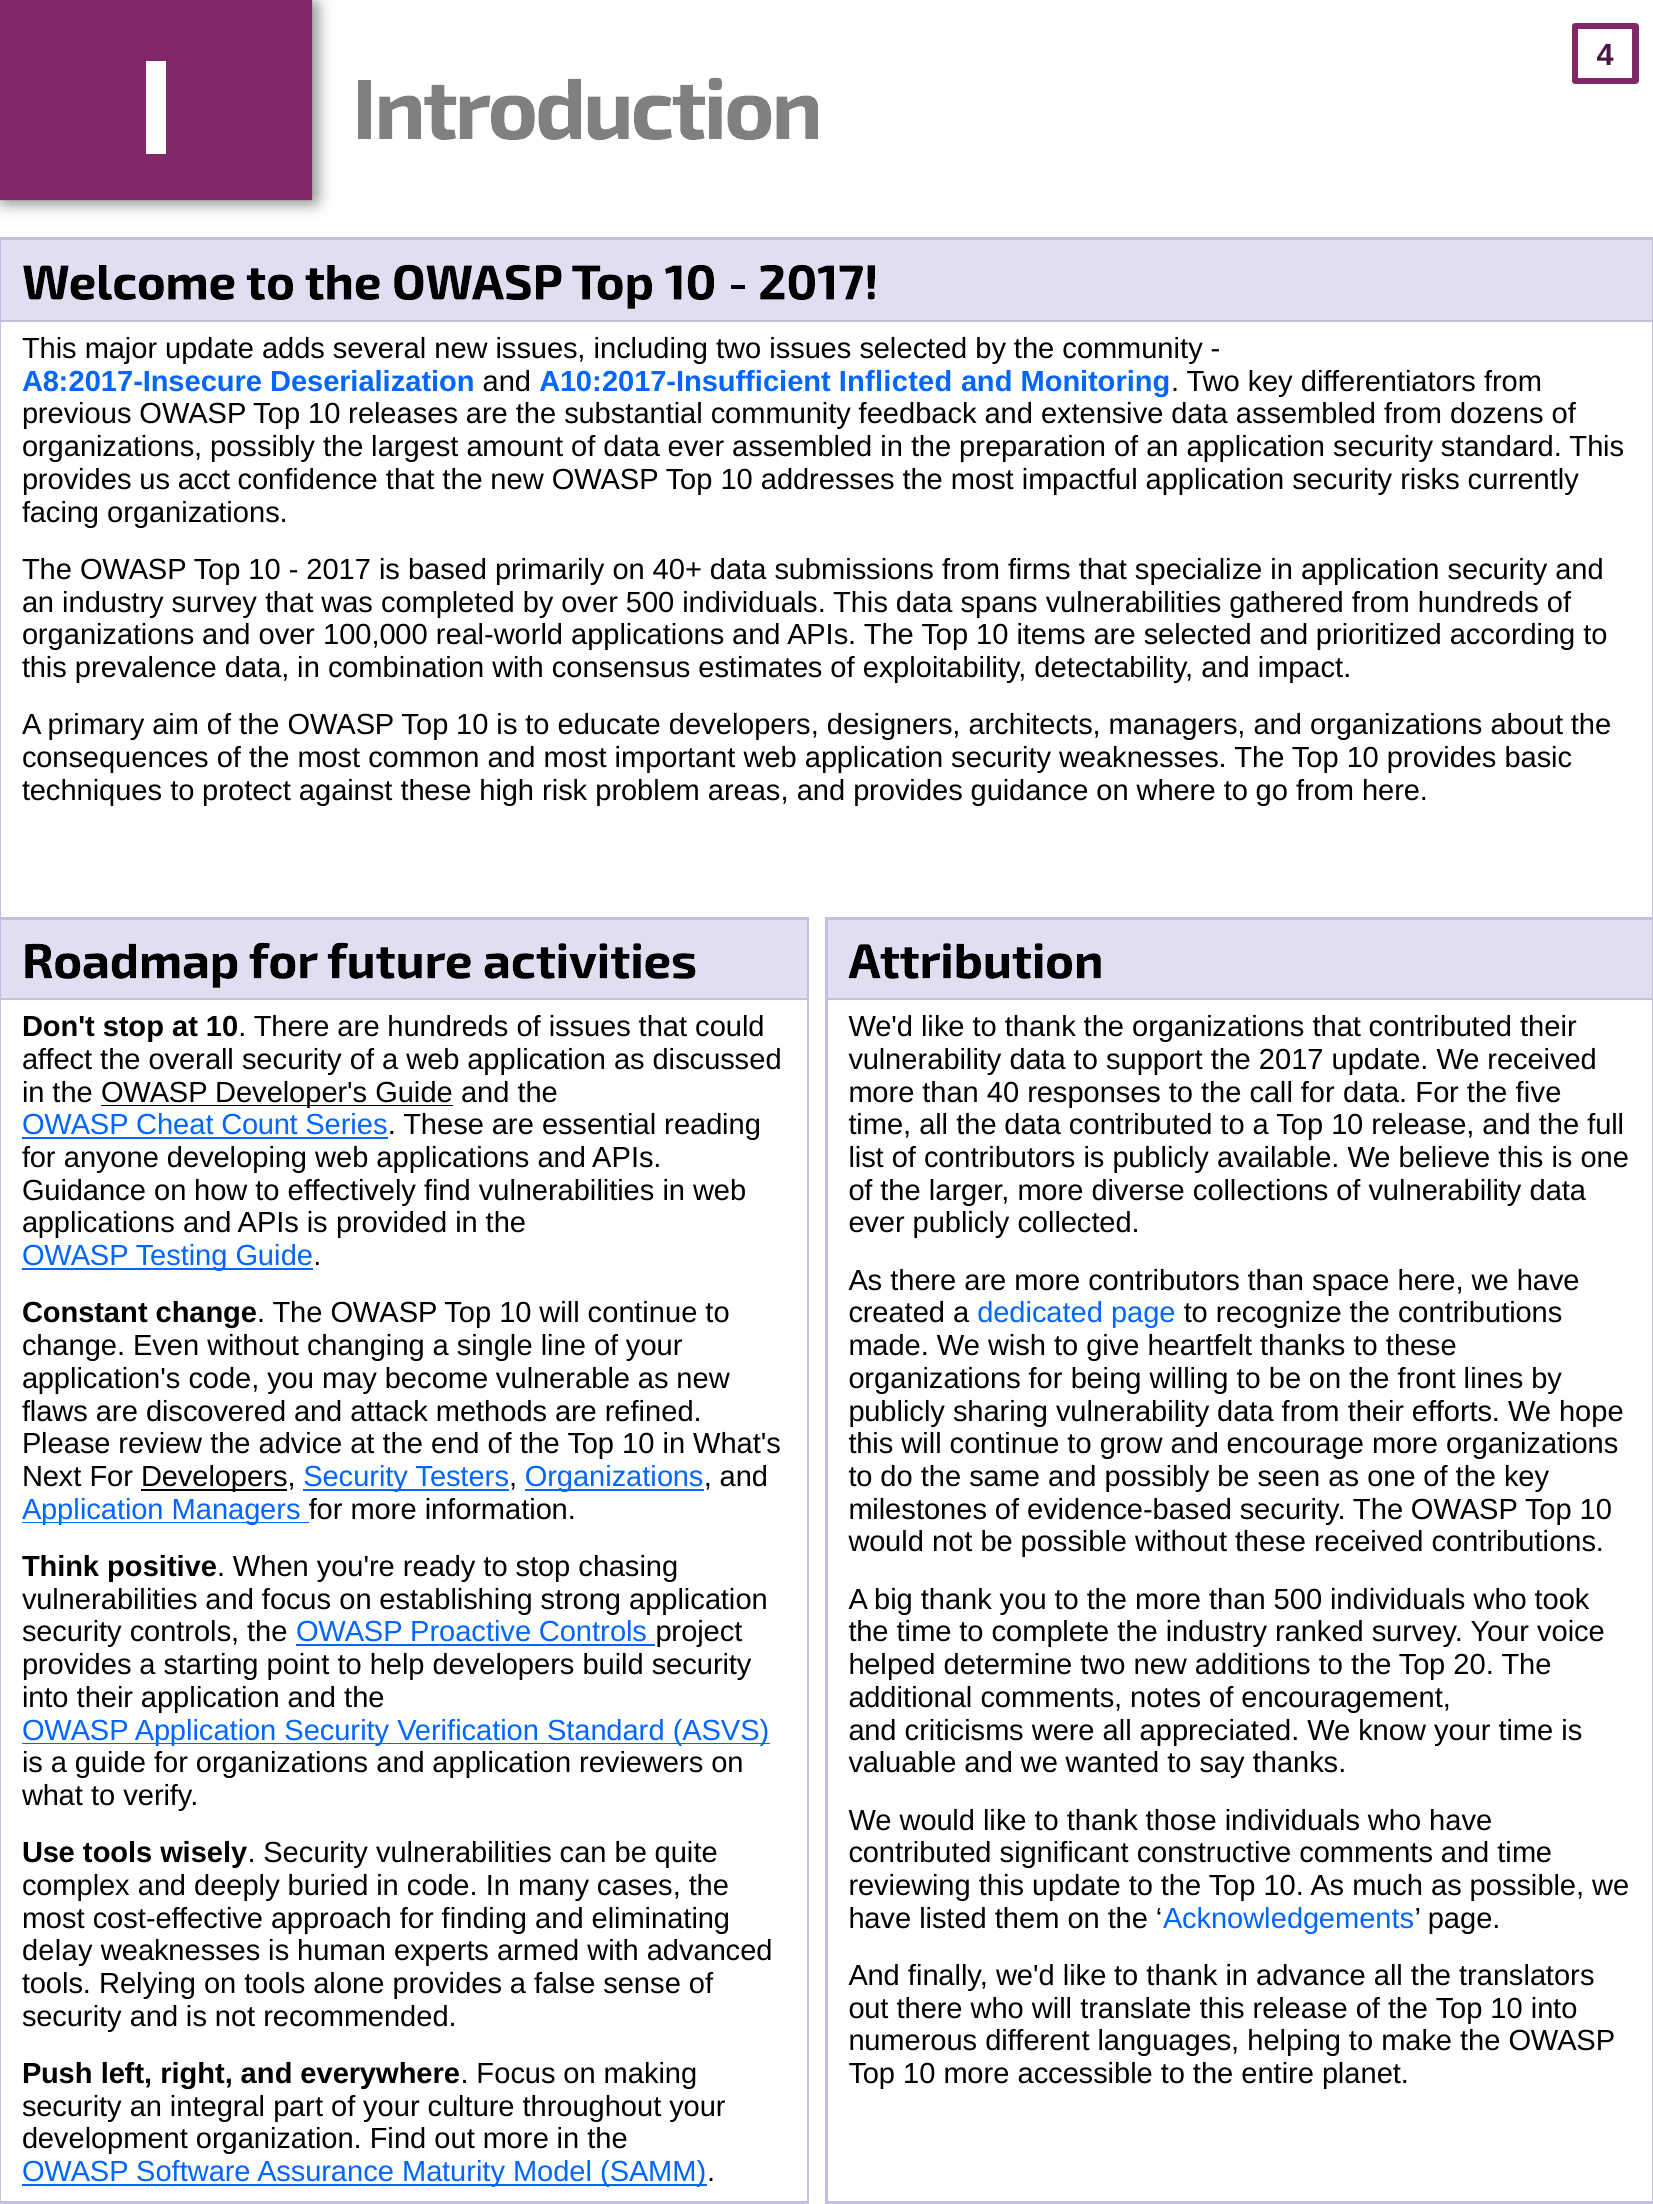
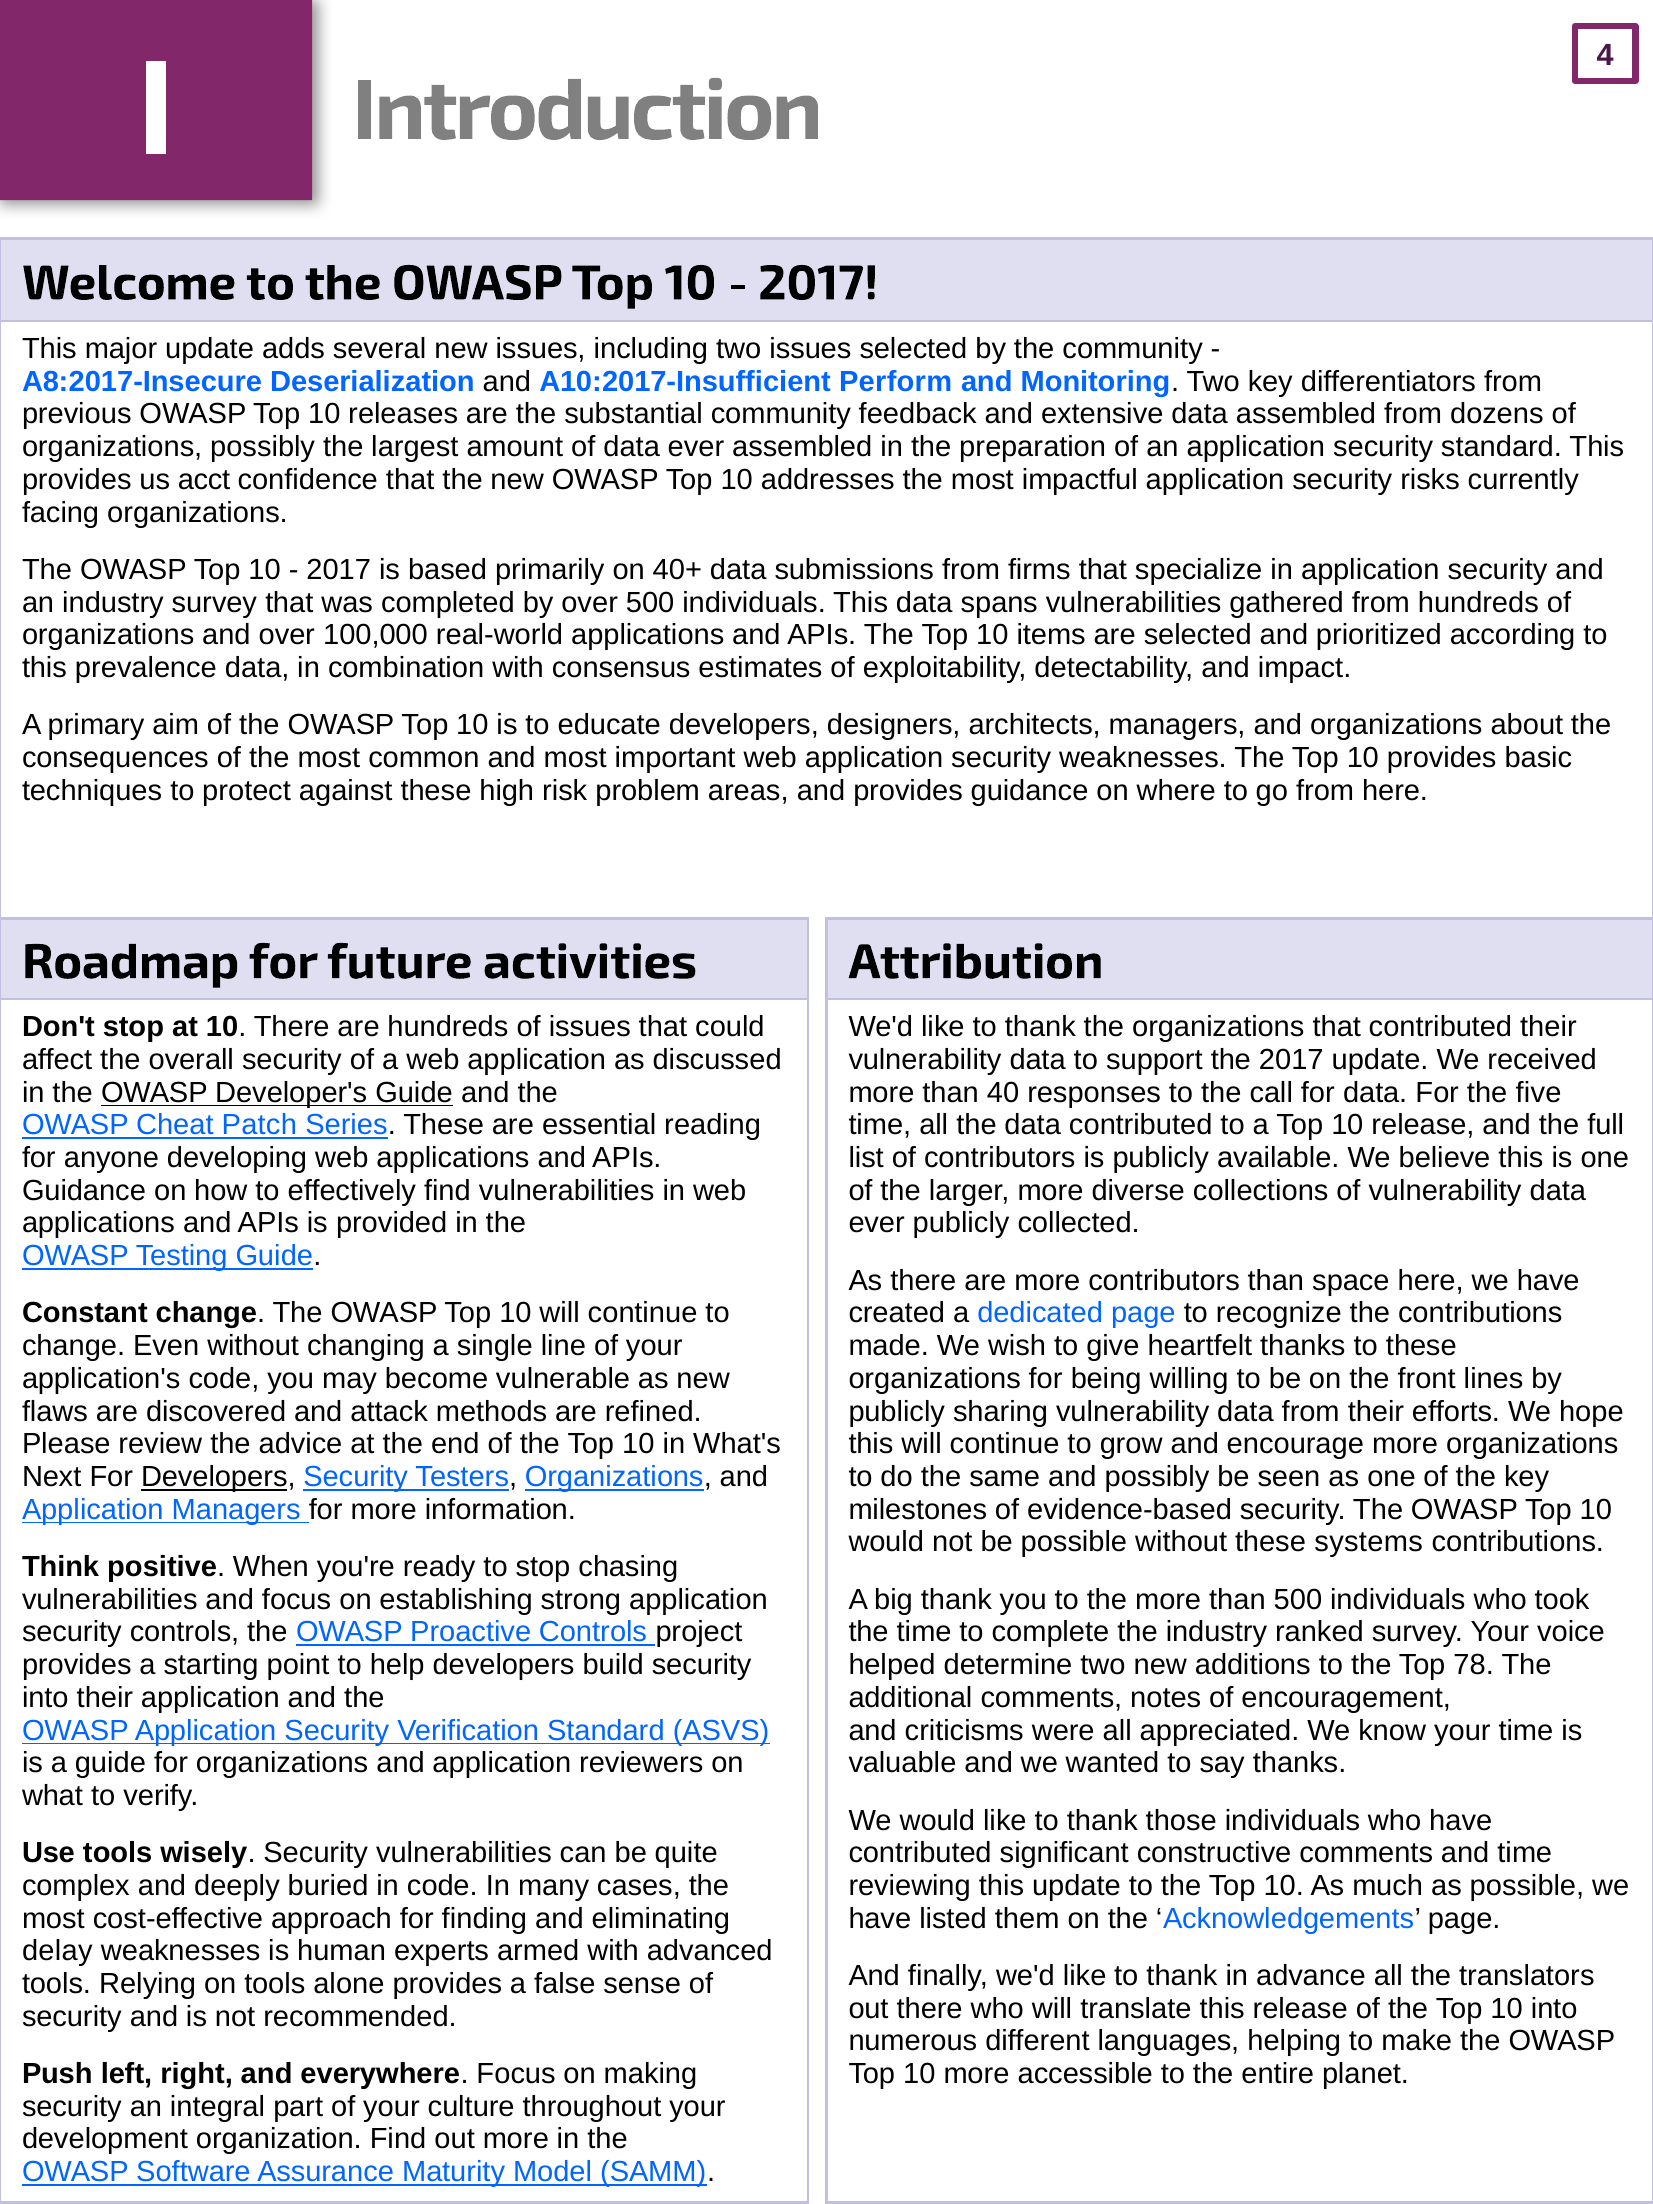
Inflicted: Inflicted -> Perform
Count: Count -> Patch
these received: received -> systems
20: 20 -> 78
